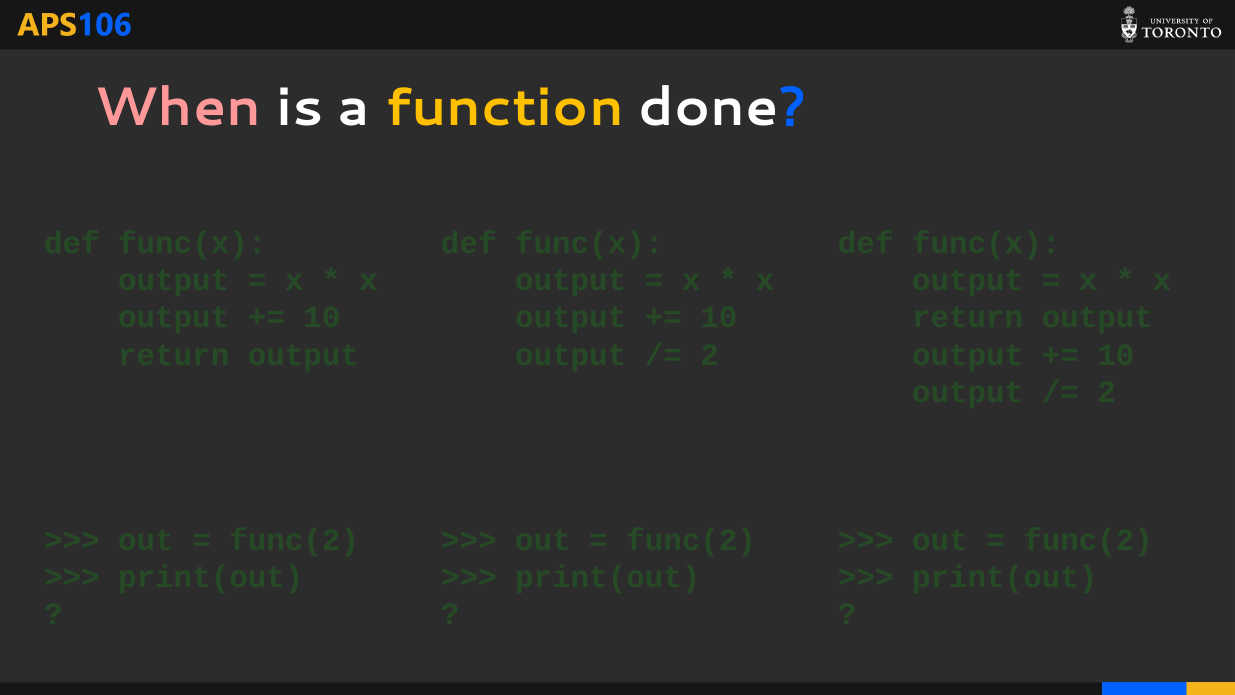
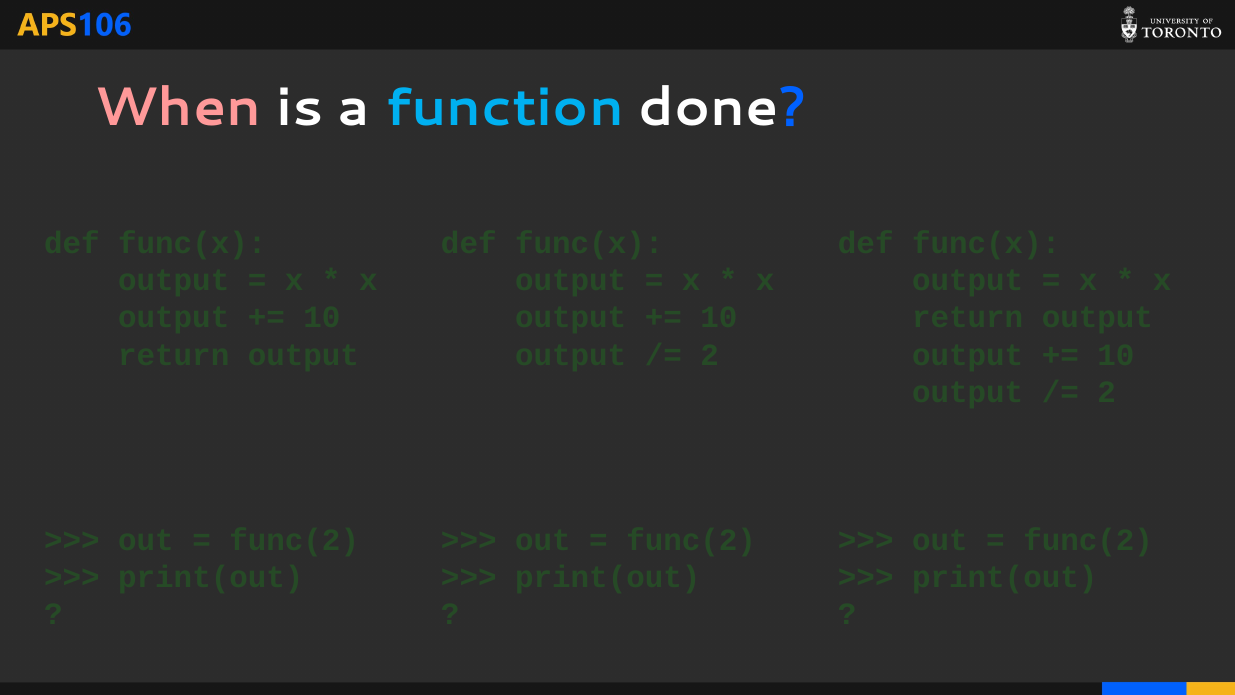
function colour: yellow -> light blue
